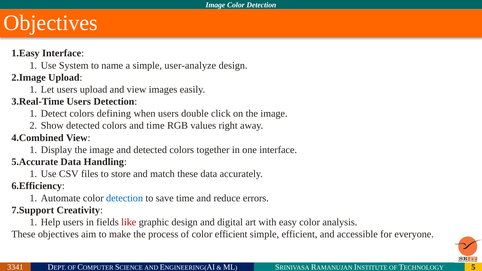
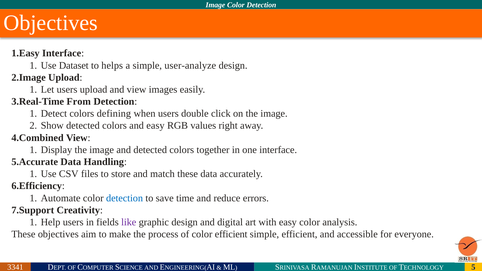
System: System -> Dataset
name: name -> helps
Users at (79, 102): Users -> From
and time: time -> easy
like colour: red -> purple
